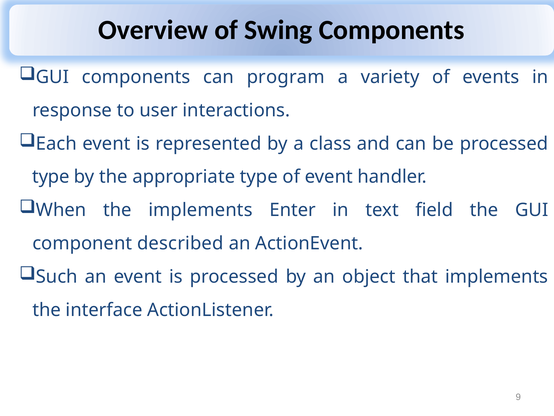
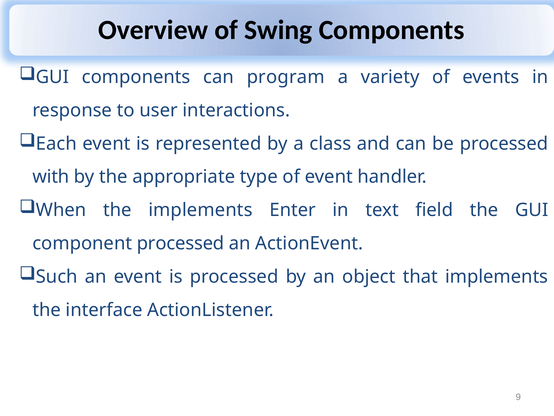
type at (51, 177): type -> with
component described: described -> processed
